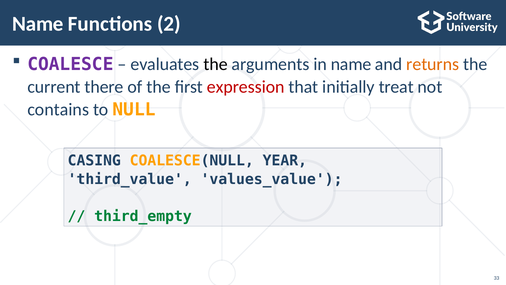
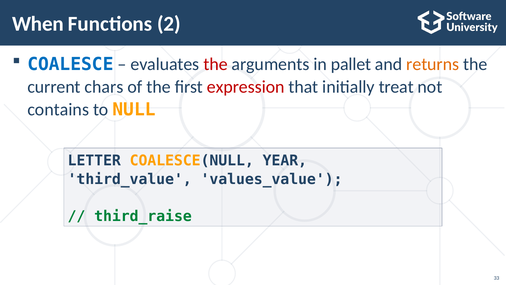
Name at (38, 24): Name -> When
COALESCE colour: purple -> blue
the at (215, 64) colour: black -> red
in name: name -> pallet
there: there -> chars
CASING: CASING -> LETTER
third_empty: third_empty -> third_raise
